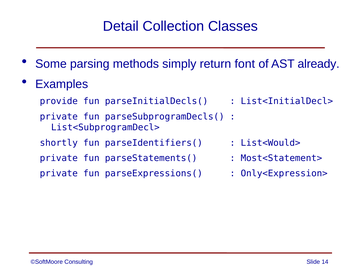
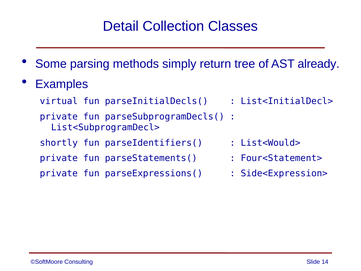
font: font -> tree
provide: provide -> virtual
Most<Statement>: Most<Statement> -> Four<Statement>
Only<Expression>: Only<Expression> -> Side<Expression>
